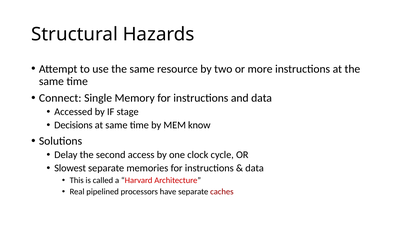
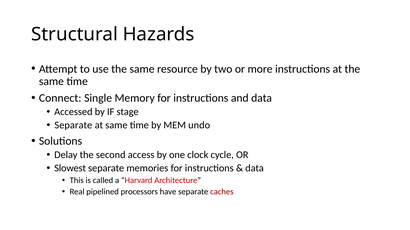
Decisions at (73, 125): Decisions -> Separate
know: know -> undo
